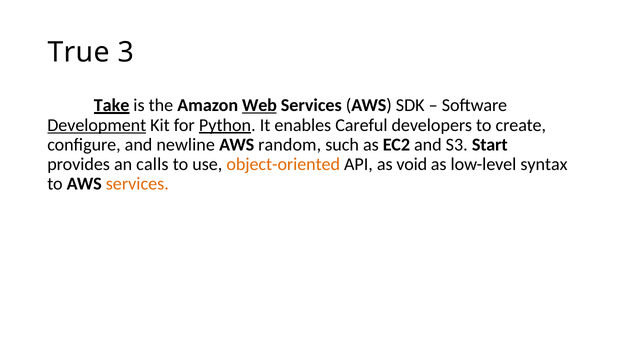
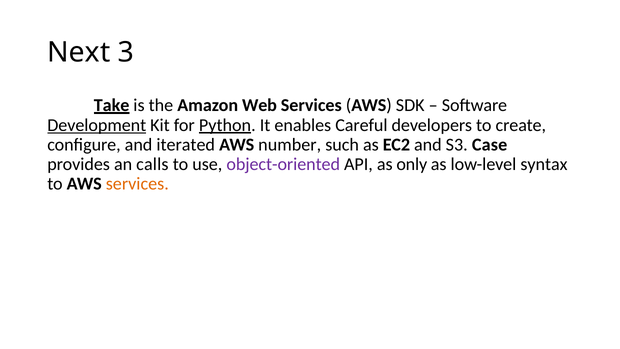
True: True -> Next
Web underline: present -> none
newline: newline -> iterated
random: random -> number
Start: Start -> Case
object-oriented colour: orange -> purple
void: void -> only
